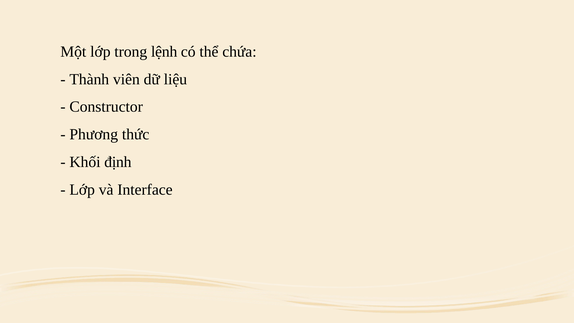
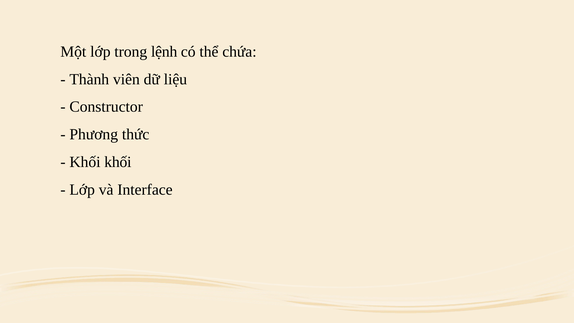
Khối định: định -> khối
